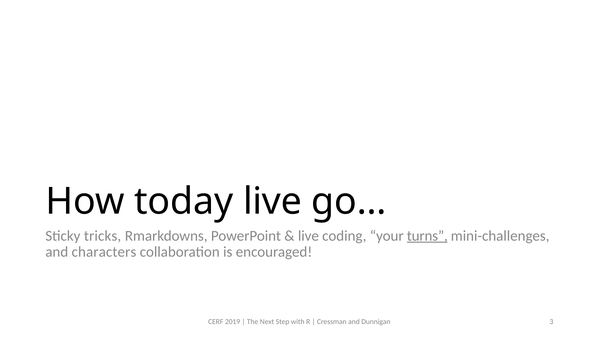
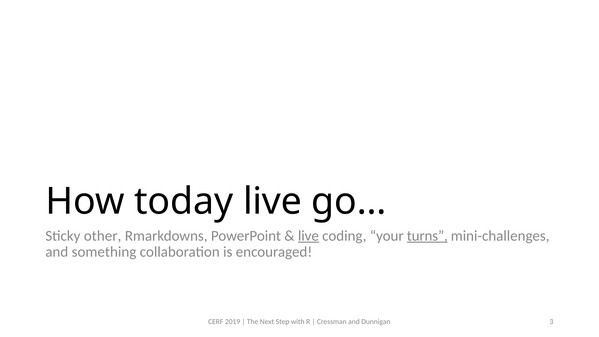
tricks: tricks -> other
live at (308, 236) underline: none -> present
characters: characters -> something
